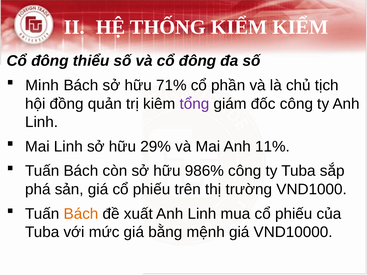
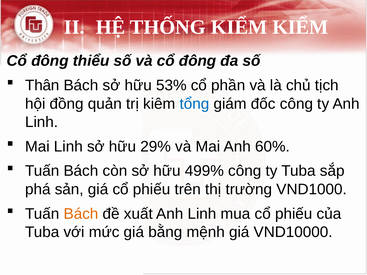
Minh: Minh -> Thân
71%: 71% -> 53%
tổng colour: purple -> blue
11%: 11% -> 60%
986%: 986% -> 499%
